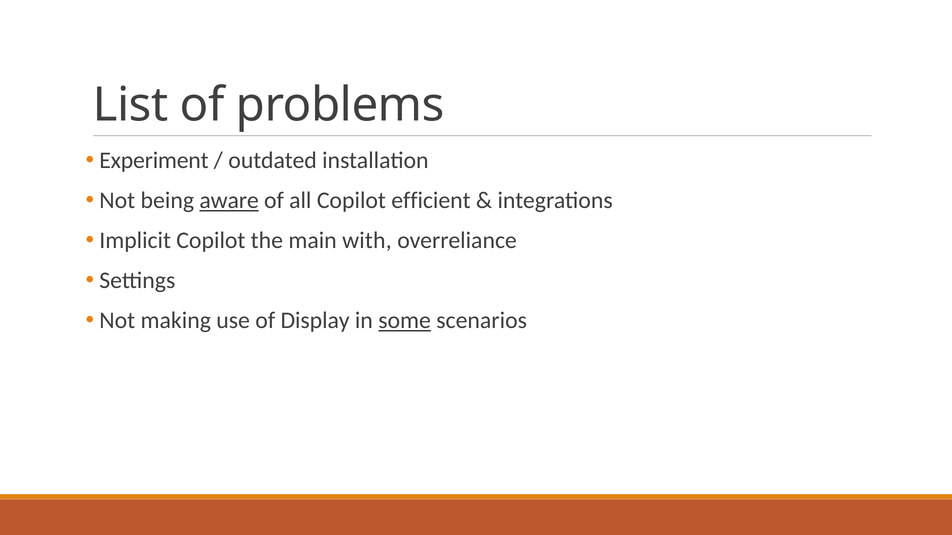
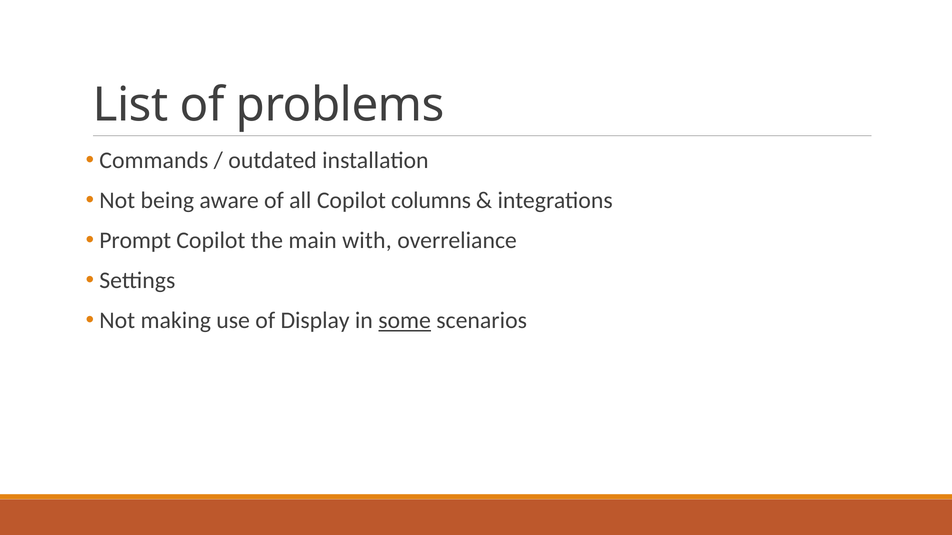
Experiment: Experiment -> Commands
aware underline: present -> none
efficient: efficient -> columns
Implicit: Implicit -> Prompt
